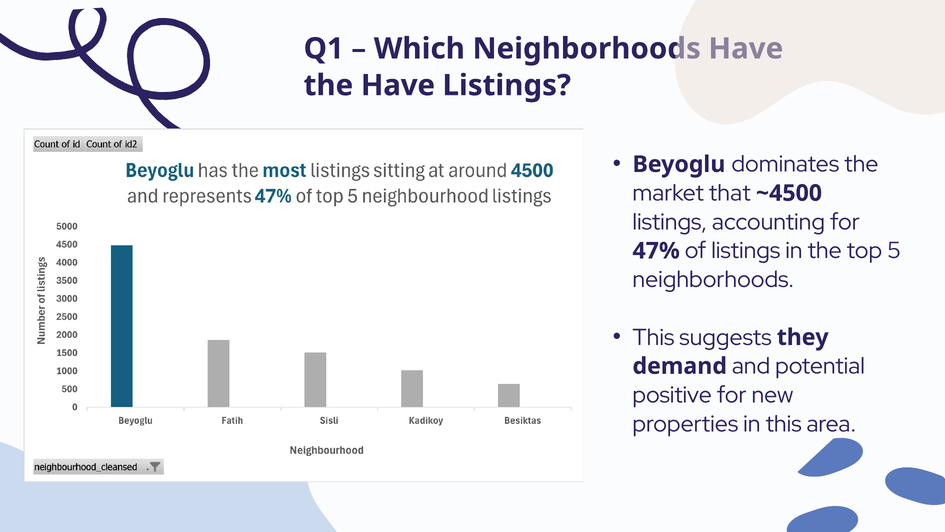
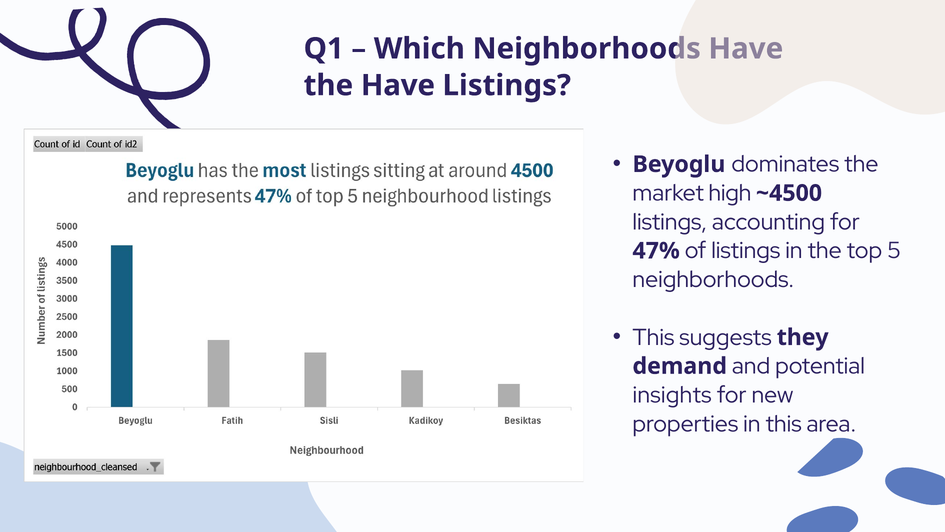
that: that -> high
positive: positive -> insights
